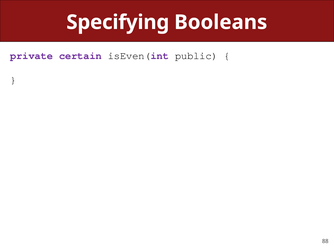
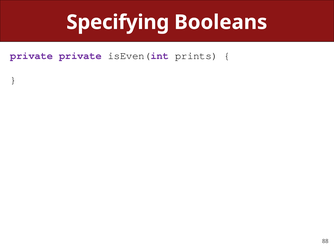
private certain: certain -> private
public: public -> prints
